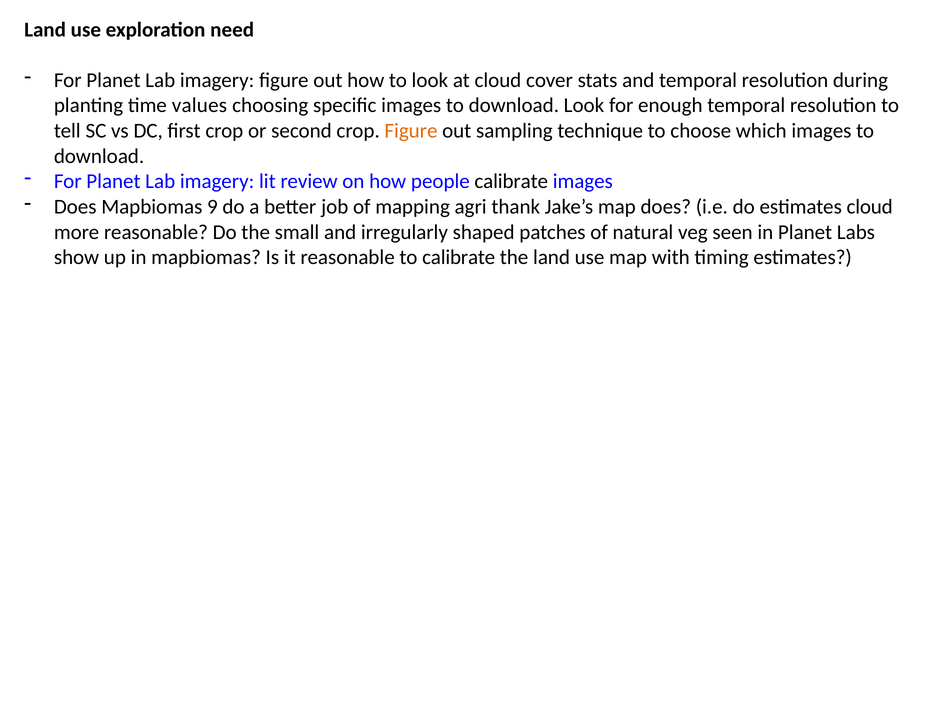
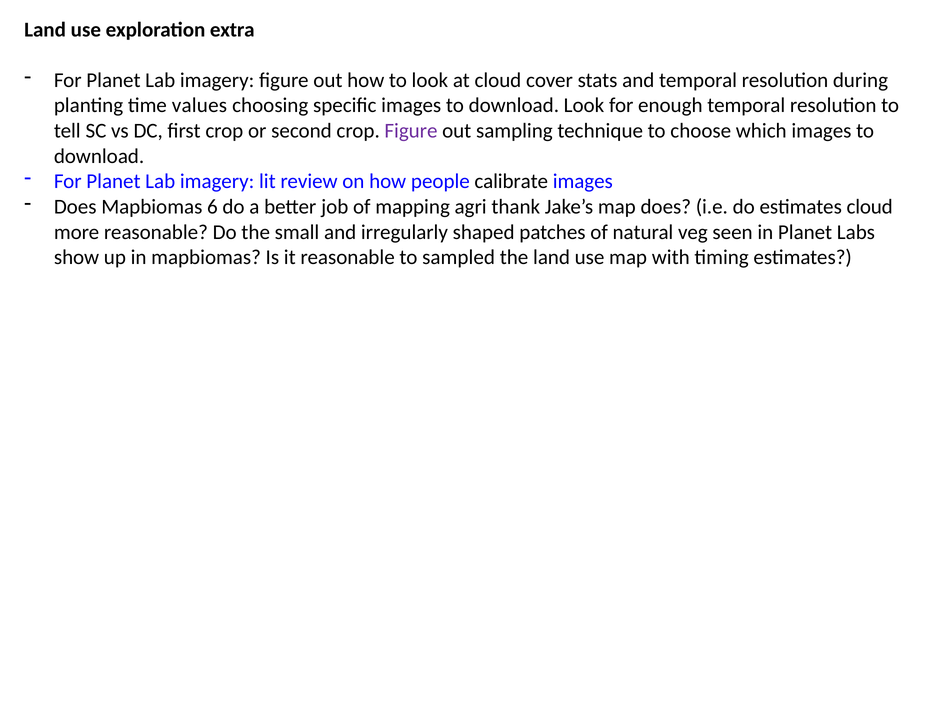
need: need -> extra
Figure at (411, 131) colour: orange -> purple
9: 9 -> 6
to calibrate: calibrate -> sampled
